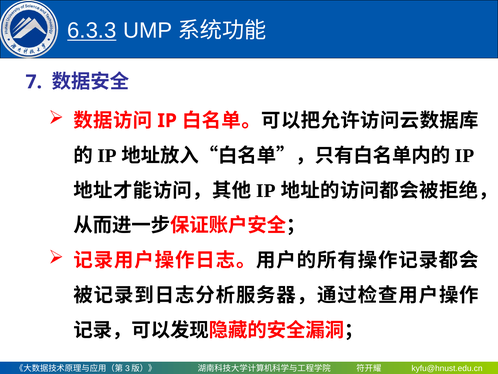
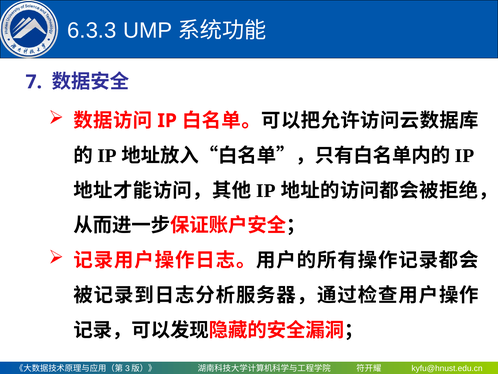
6.3.3 underline: present -> none
